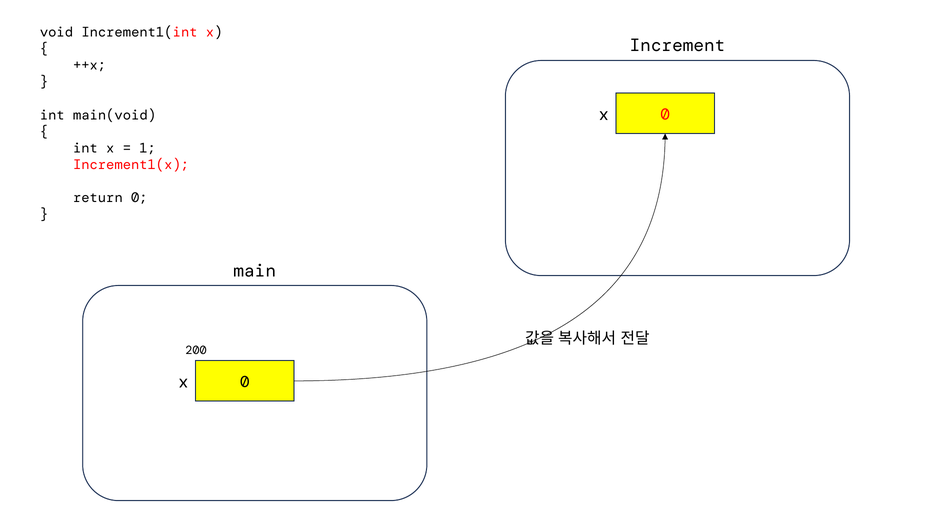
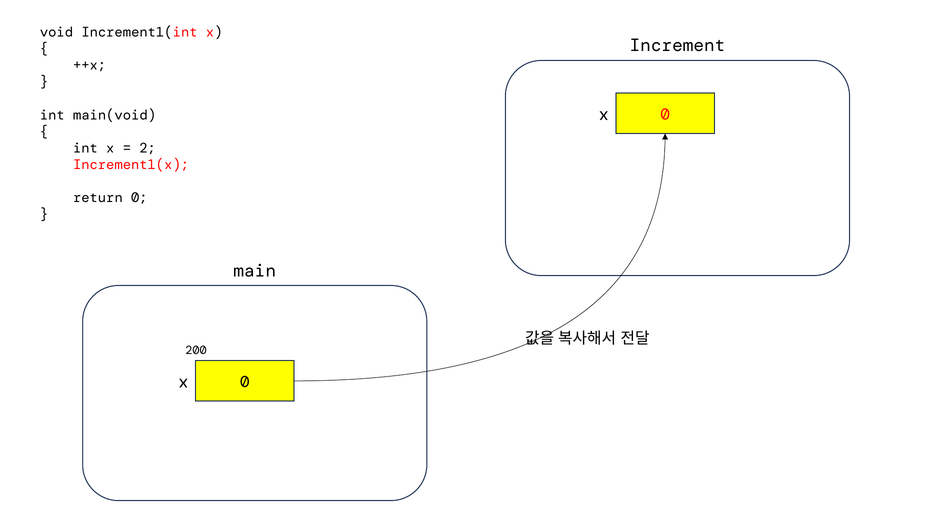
1: 1 -> 2
